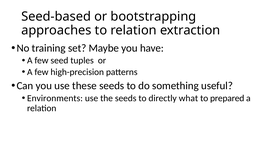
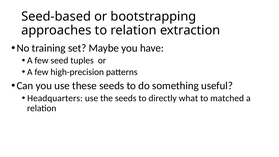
Environments: Environments -> Headquarters
prepared: prepared -> matched
